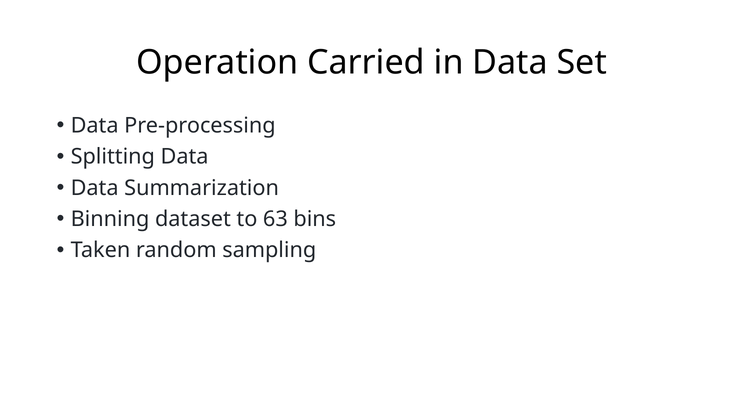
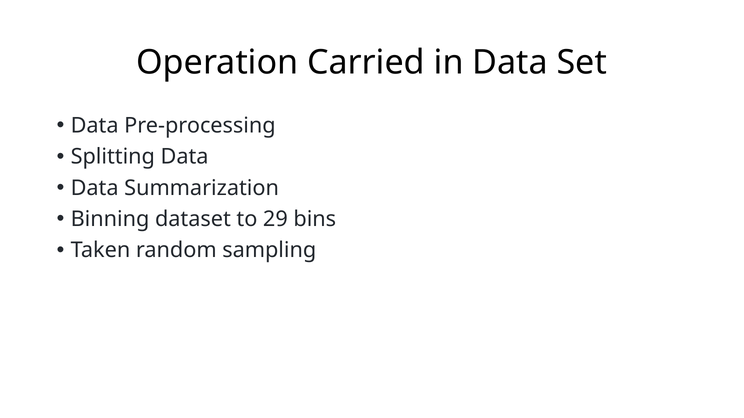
63: 63 -> 29
